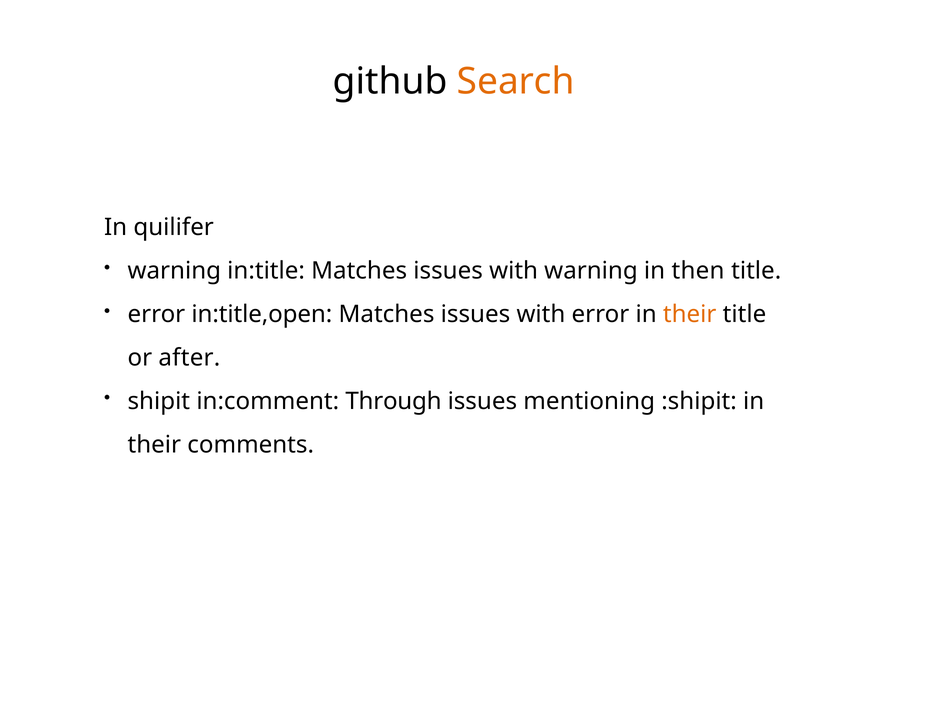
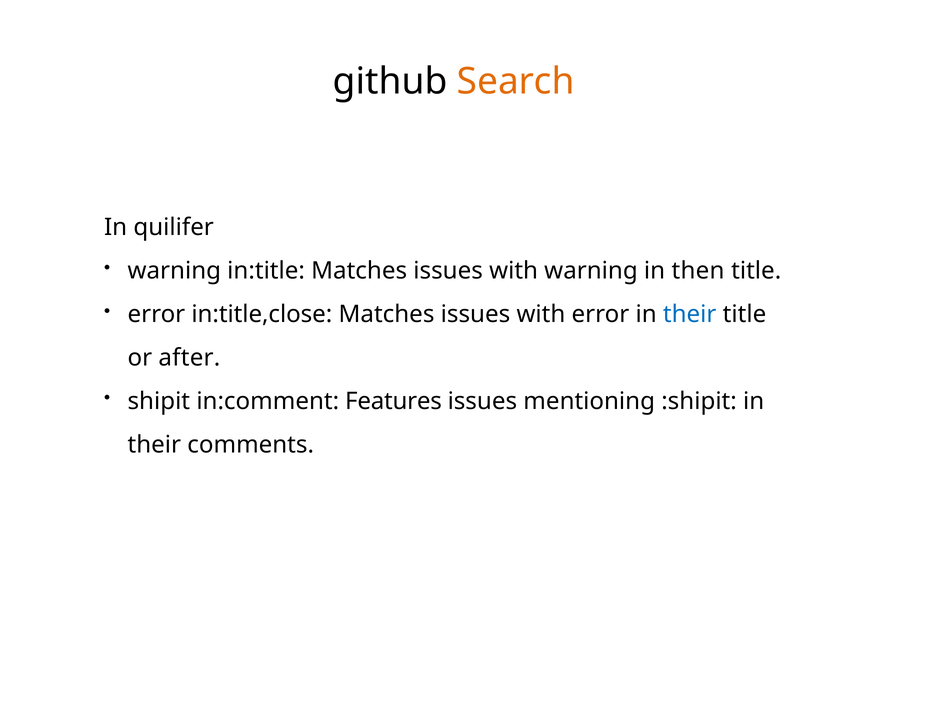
in:title,open: in:title,open -> in:title,close
their at (690, 314) colour: orange -> blue
Through: Through -> Features
